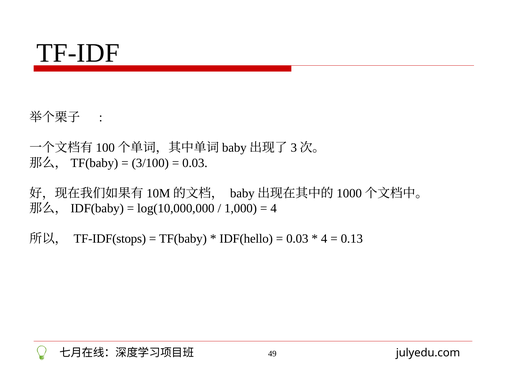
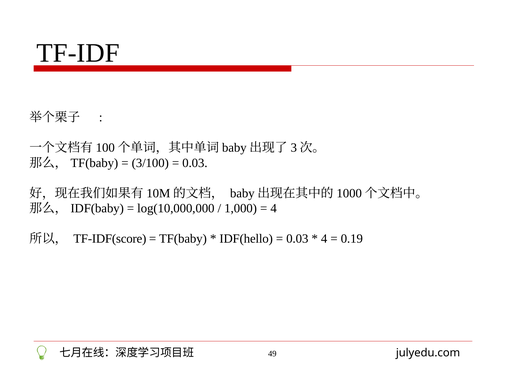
TF-IDF(stops: TF-IDF(stops -> TF-IDF(score
0.13: 0.13 -> 0.19
